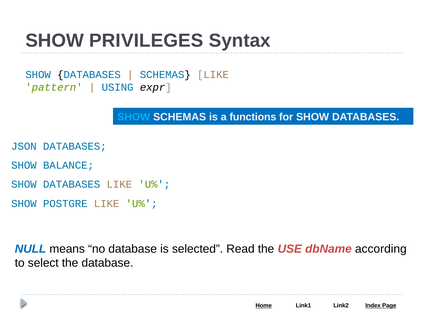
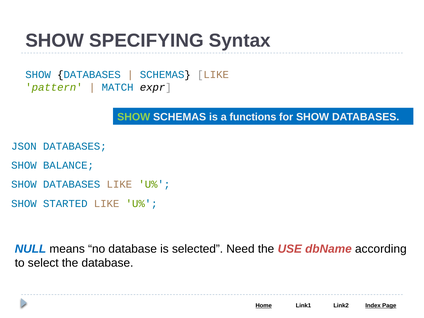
PRIVILEGES: PRIVILEGES -> SPECIFYING
USING: USING -> MATCH
SHOW at (134, 117) colour: light blue -> light green
POSTGRE: POSTGRE -> STARTED
Read: Read -> Need
